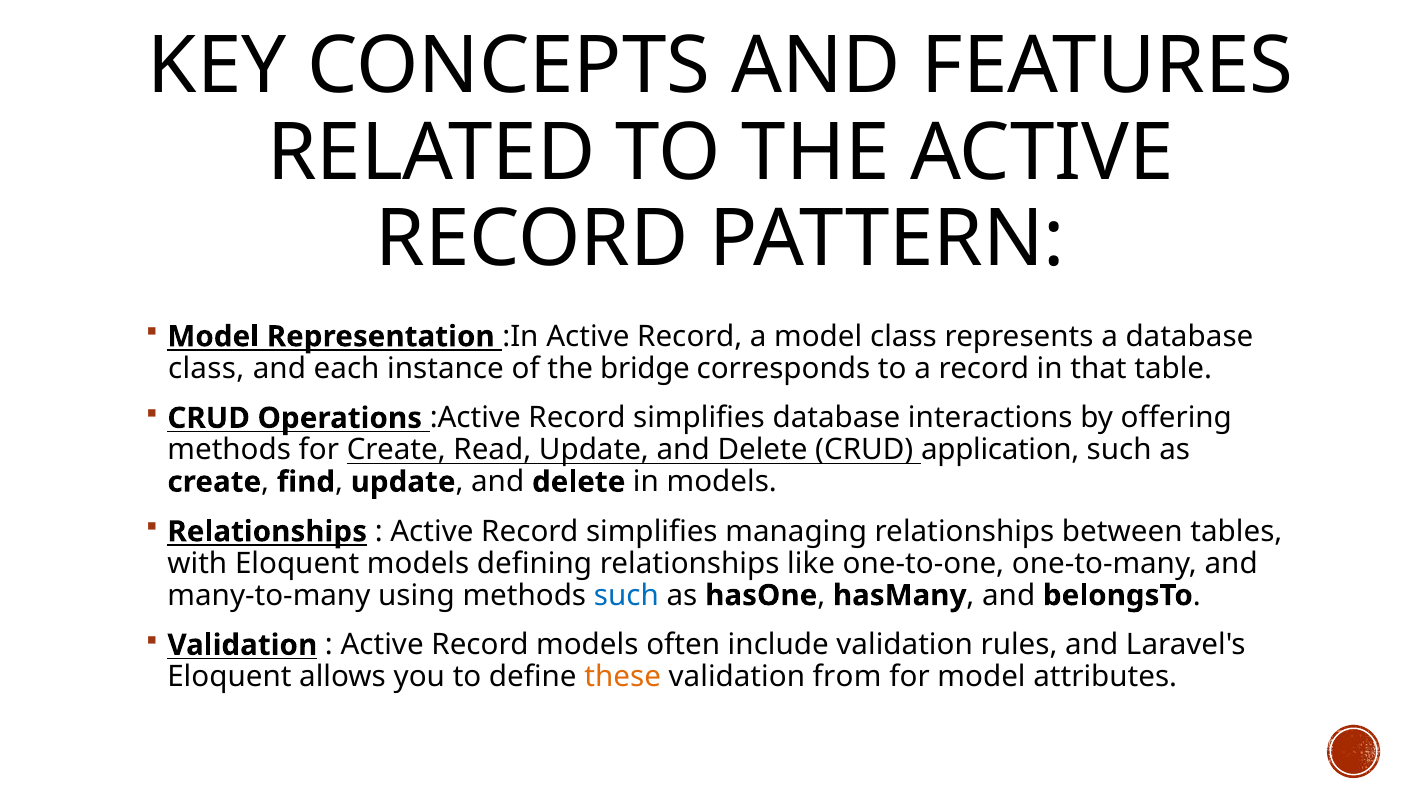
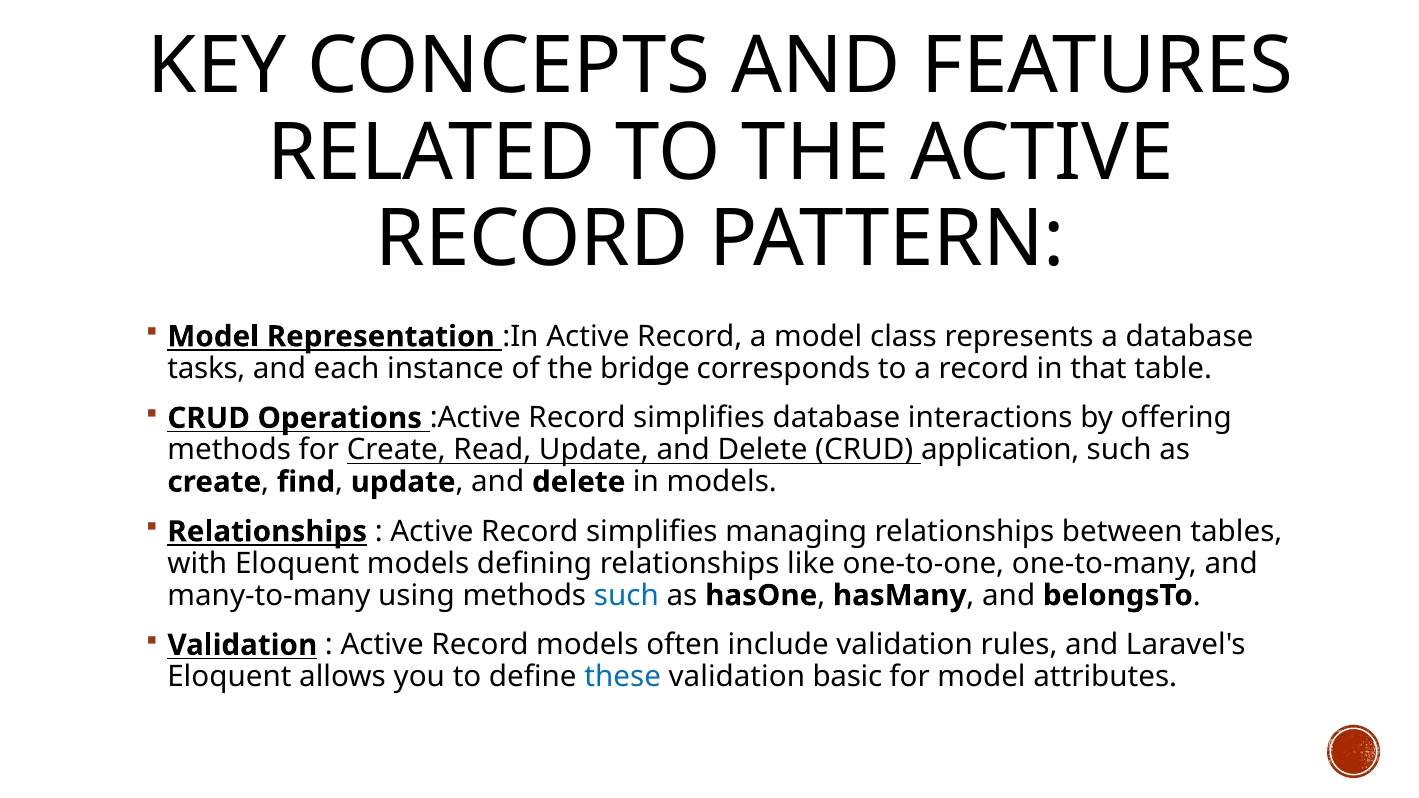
class at (206, 369): class -> tasks
these colour: orange -> blue
from: from -> basic
